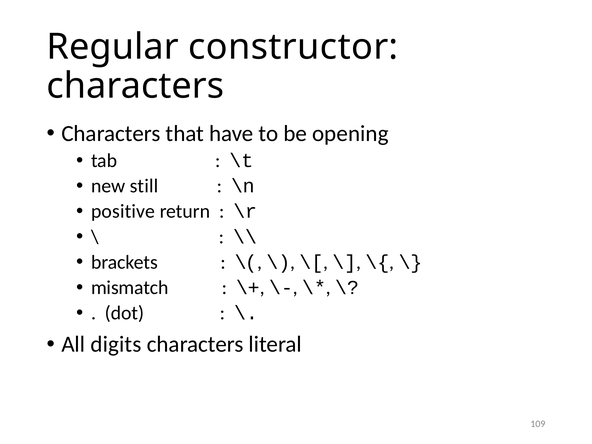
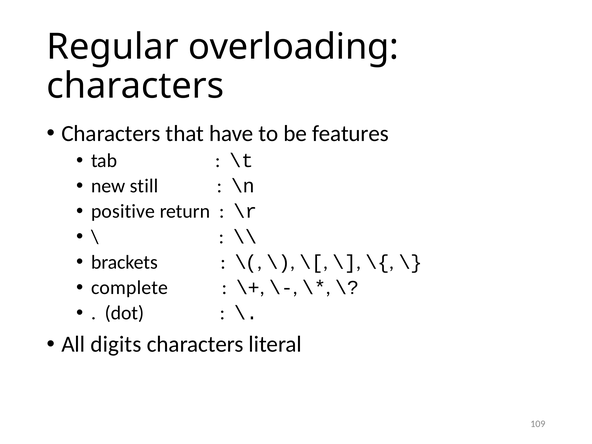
constructor: constructor -> overloading
opening: opening -> features
mismatch: mismatch -> complete
